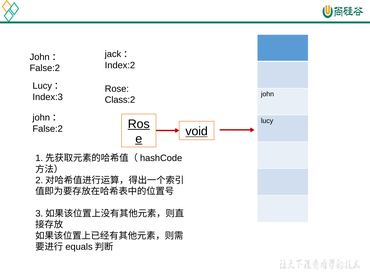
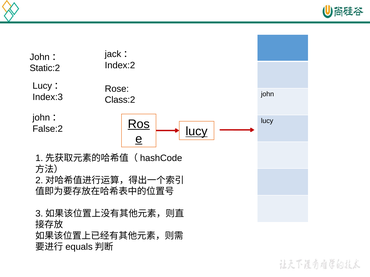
False:2 at (45, 68): False:2 -> Static:2
void at (197, 132): void -> lucy
